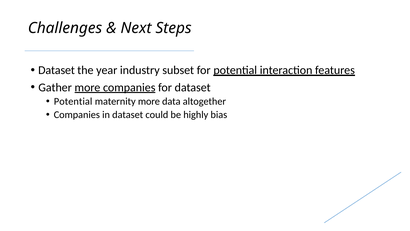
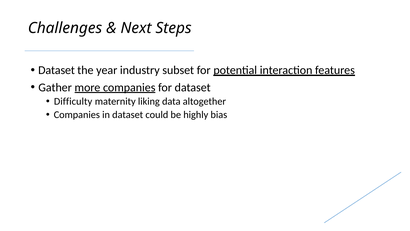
Potential at (73, 101): Potential -> Difficulty
maternity more: more -> liking
